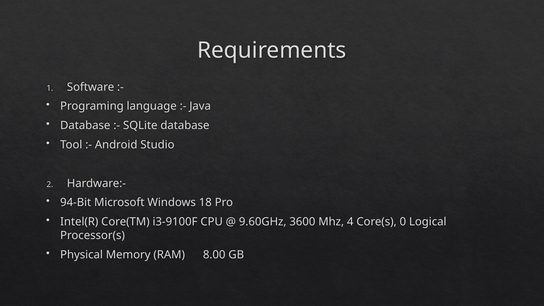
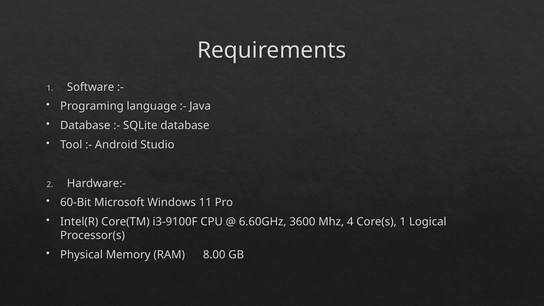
94-Bit: 94-Bit -> 60-Bit
18: 18 -> 11
9.60GHz: 9.60GHz -> 6.60GHz
Core(s 0: 0 -> 1
